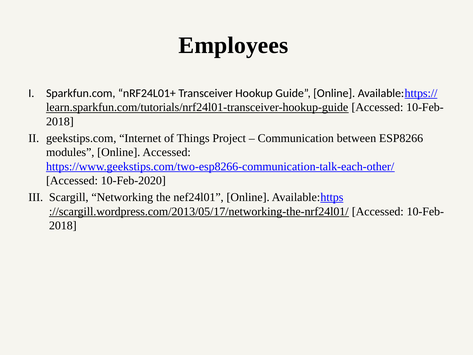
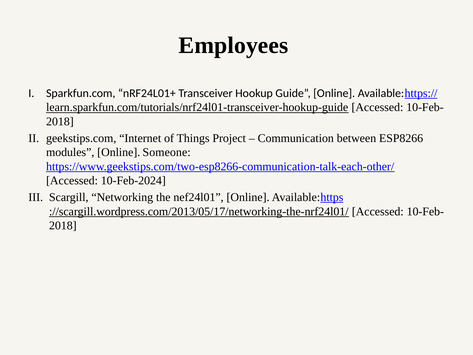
Online Accessed: Accessed -> Someone
10-Feb-2020: 10-Feb-2020 -> 10-Feb-2024
